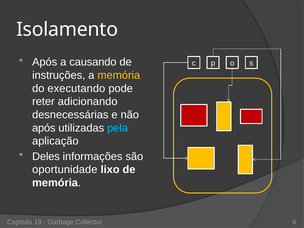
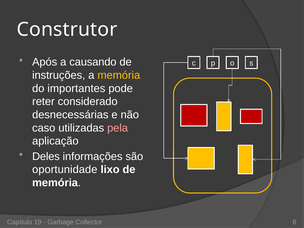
Isolamento: Isolamento -> Construtor
executando: executando -> importantes
adicionando: adicionando -> considerado
após at (44, 128): após -> caso
pela colour: light blue -> pink
